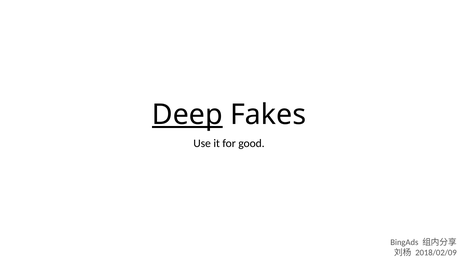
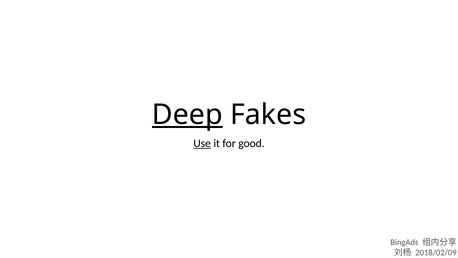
Use underline: none -> present
